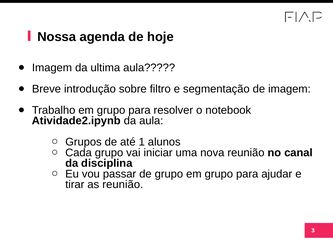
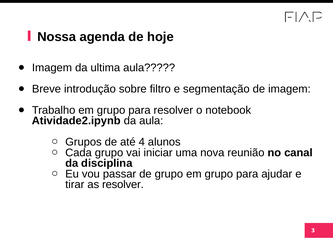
1: 1 -> 4
as reunião: reunião -> resolver
